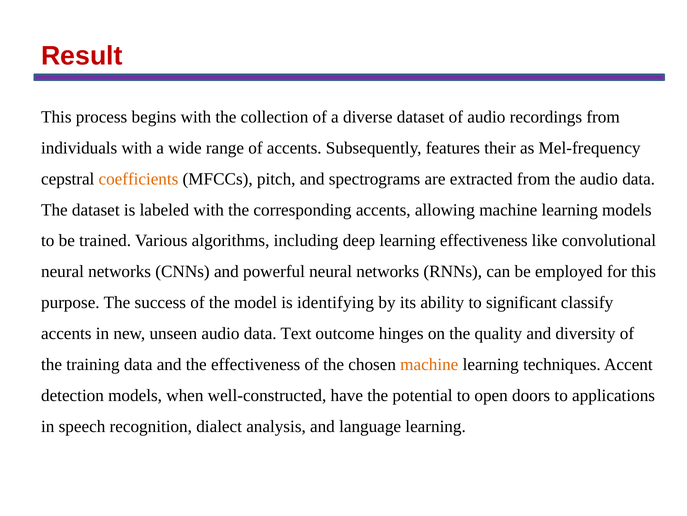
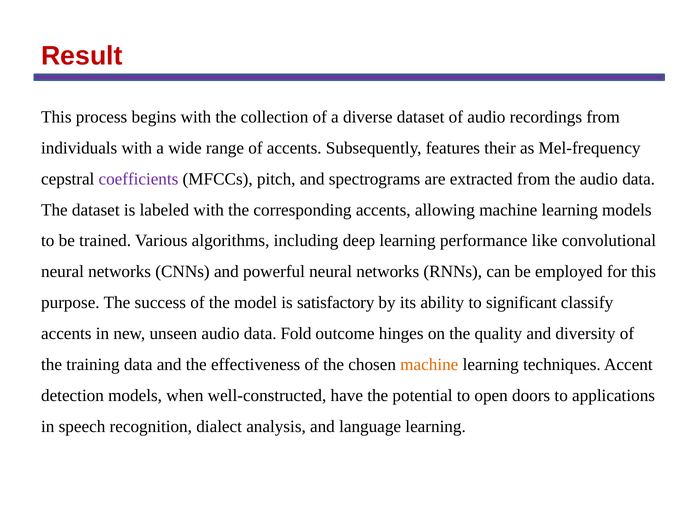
coefficients colour: orange -> purple
learning effectiveness: effectiveness -> performance
identifying: identifying -> satisfactory
Text: Text -> Fold
